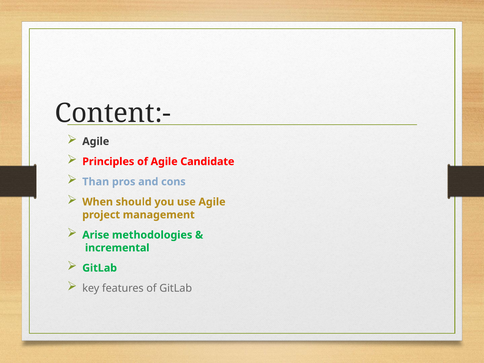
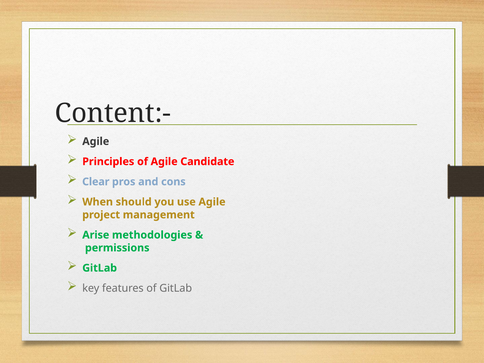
Than: Than -> Clear
incremental: incremental -> permissions
